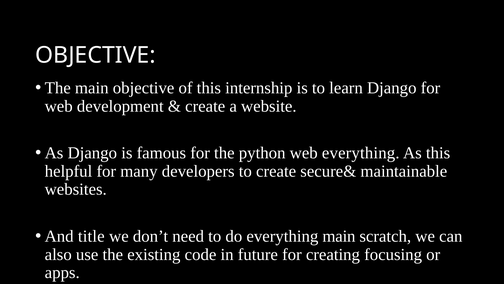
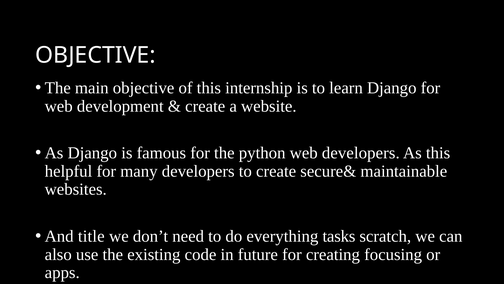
web everything: everything -> developers
everything main: main -> tasks
